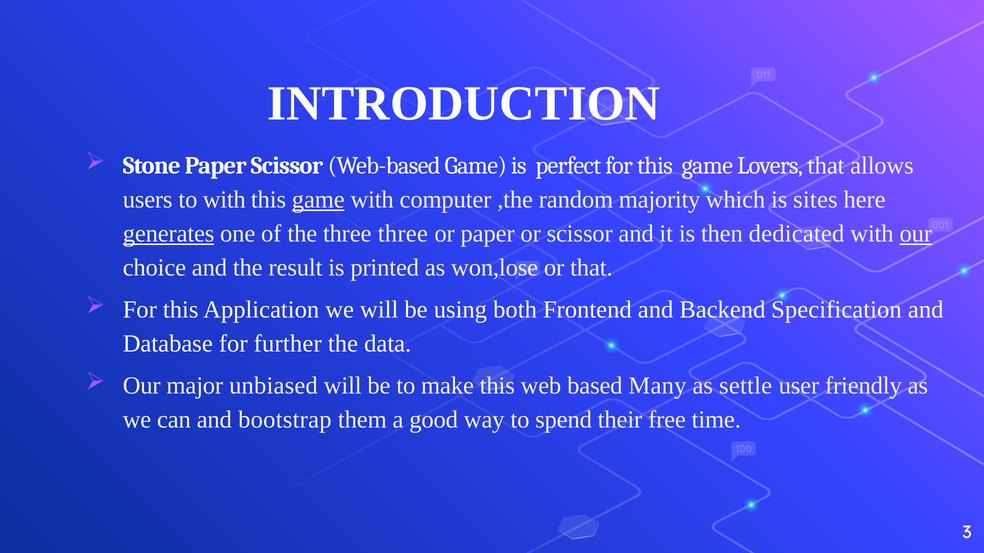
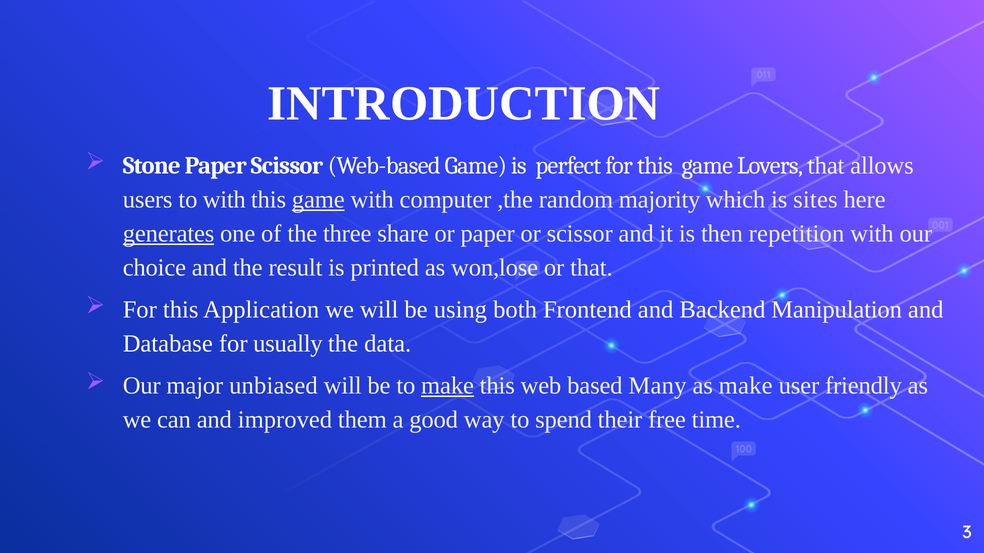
three three: three -> share
dedicated: dedicated -> repetition
our at (916, 234) underline: present -> none
Specification: Specification -> Manipulation
further: further -> usually
make at (448, 386) underline: none -> present
as settle: settle -> make
bootstrap: bootstrap -> improved
